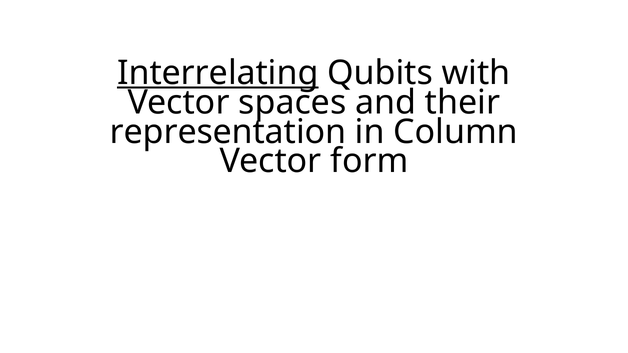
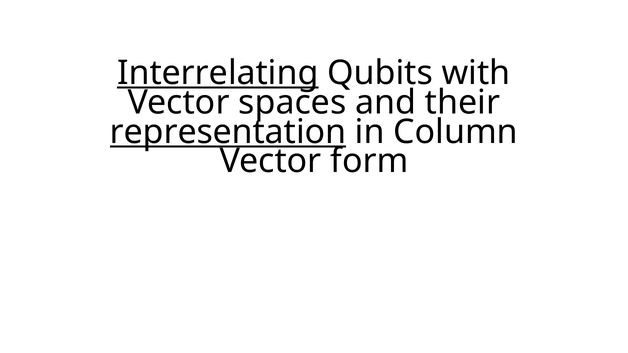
representation underline: none -> present
